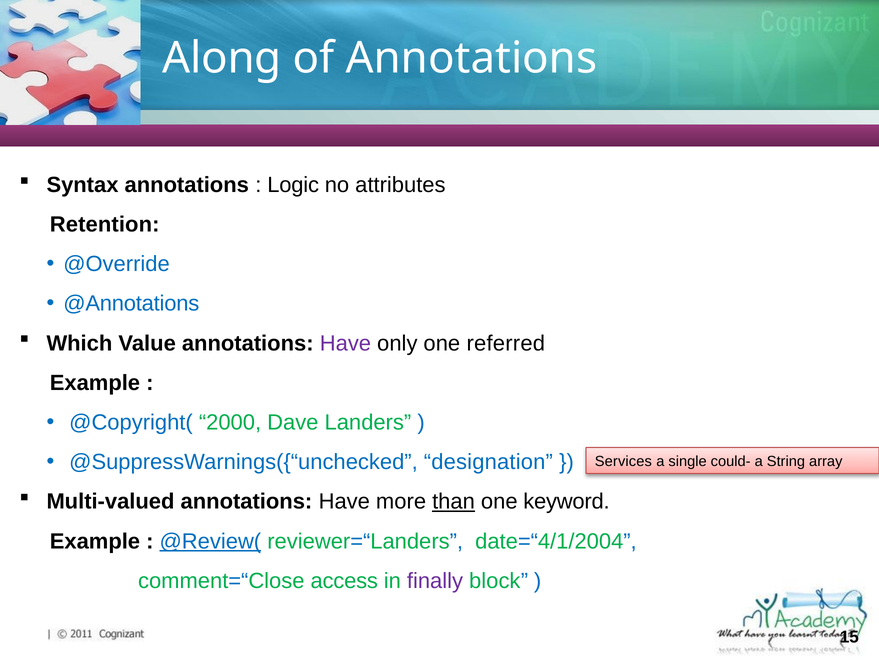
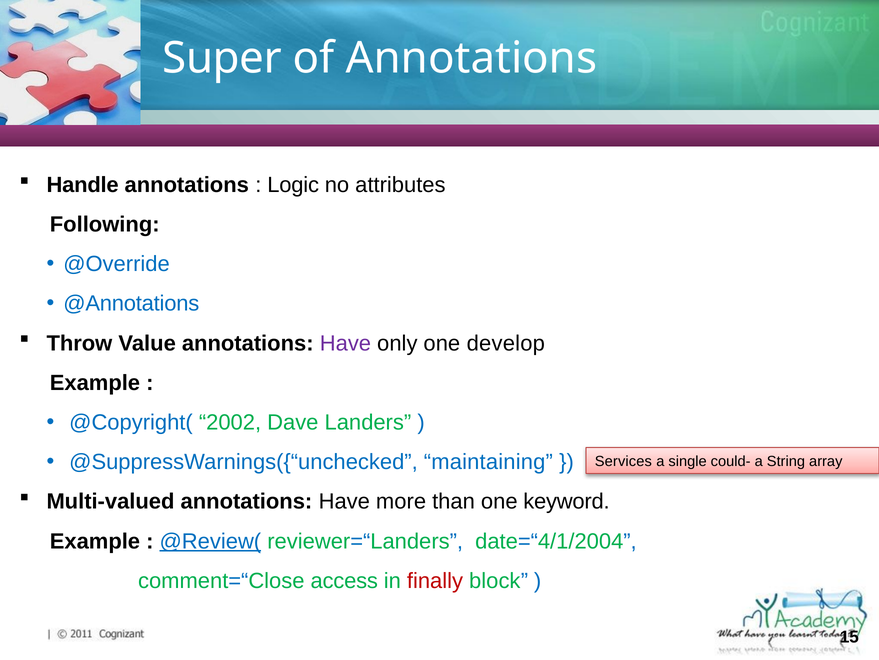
Along: Along -> Super
Syntax: Syntax -> Handle
Retention: Retention -> Following
Which: Which -> Throw
referred: referred -> develop
2000: 2000 -> 2002
designation: designation -> maintaining
than underline: present -> none
finally colour: purple -> red
